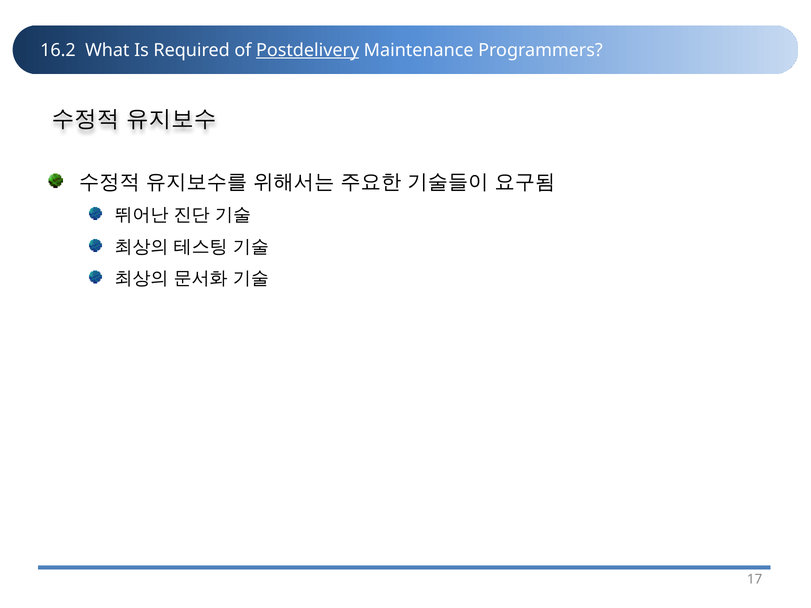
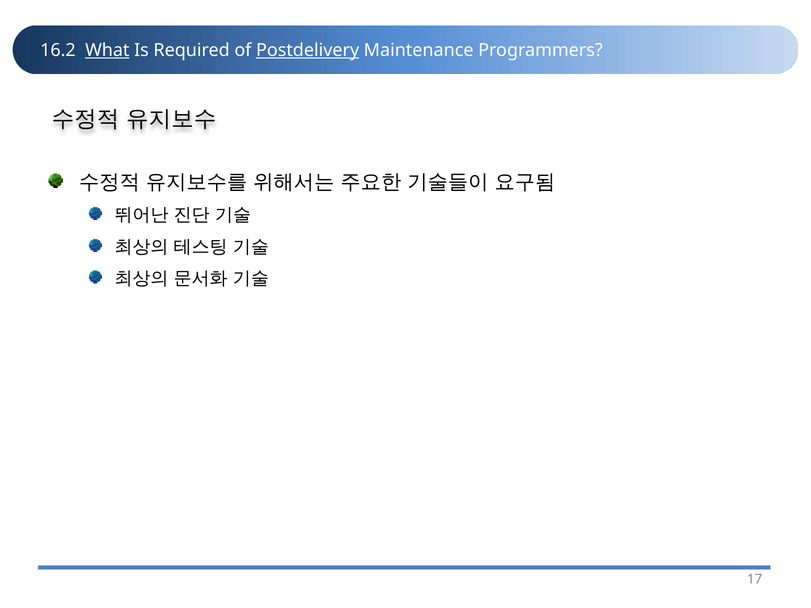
What underline: none -> present
